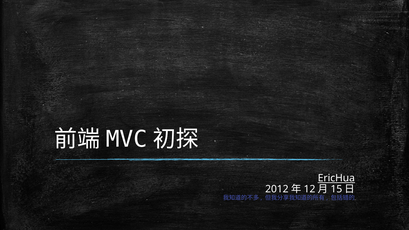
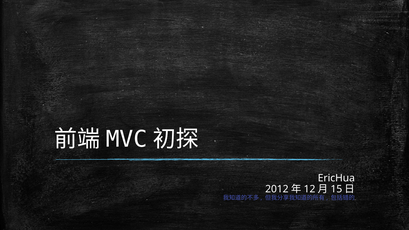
EricHua underline: present -> none
